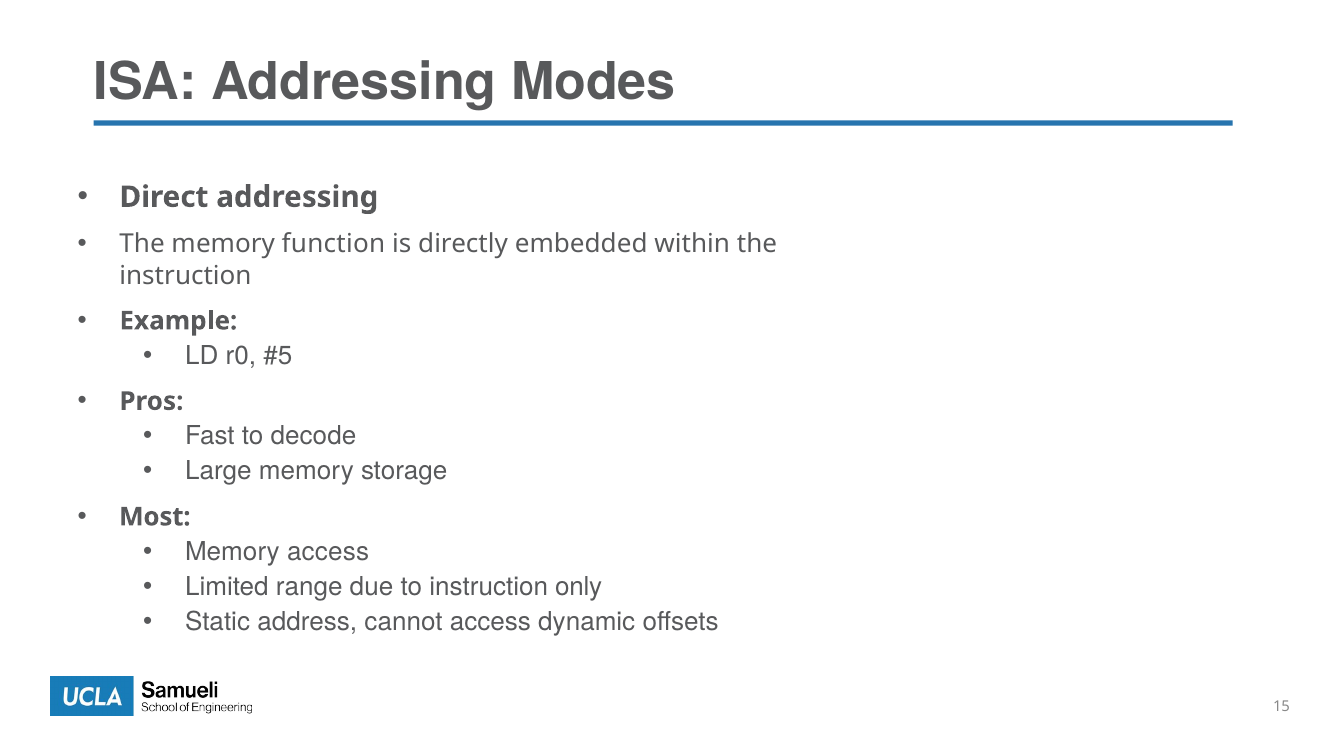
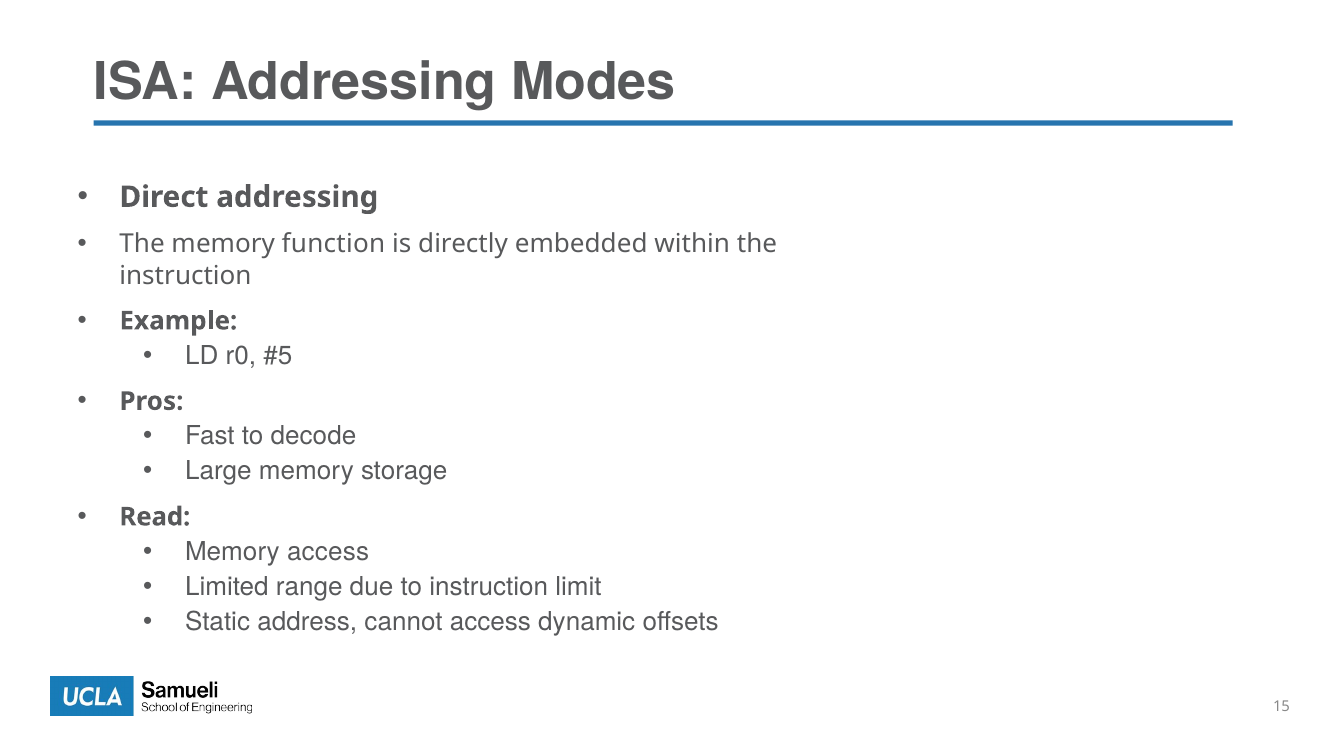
Most: Most -> Read
only: only -> limit
